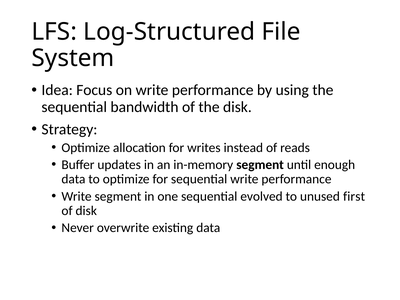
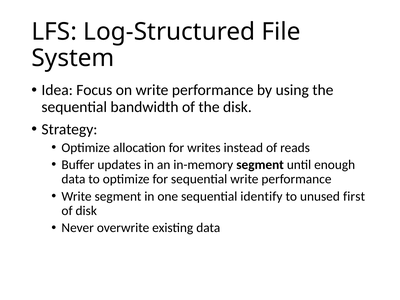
evolved: evolved -> identify
